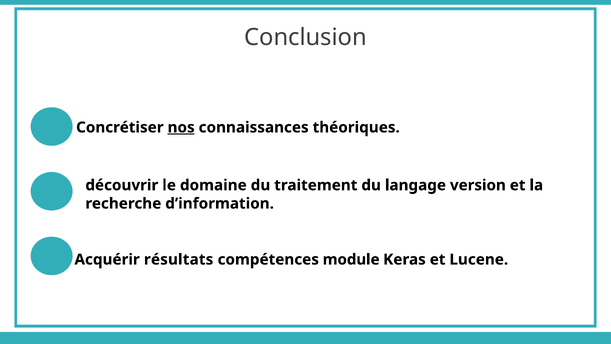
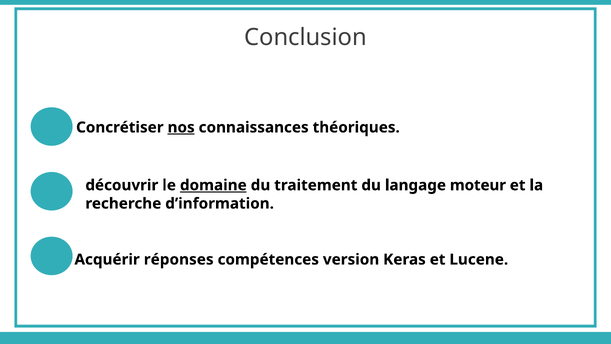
domaine underline: none -> present
version: version -> moteur
résultats: résultats -> réponses
module: module -> version
